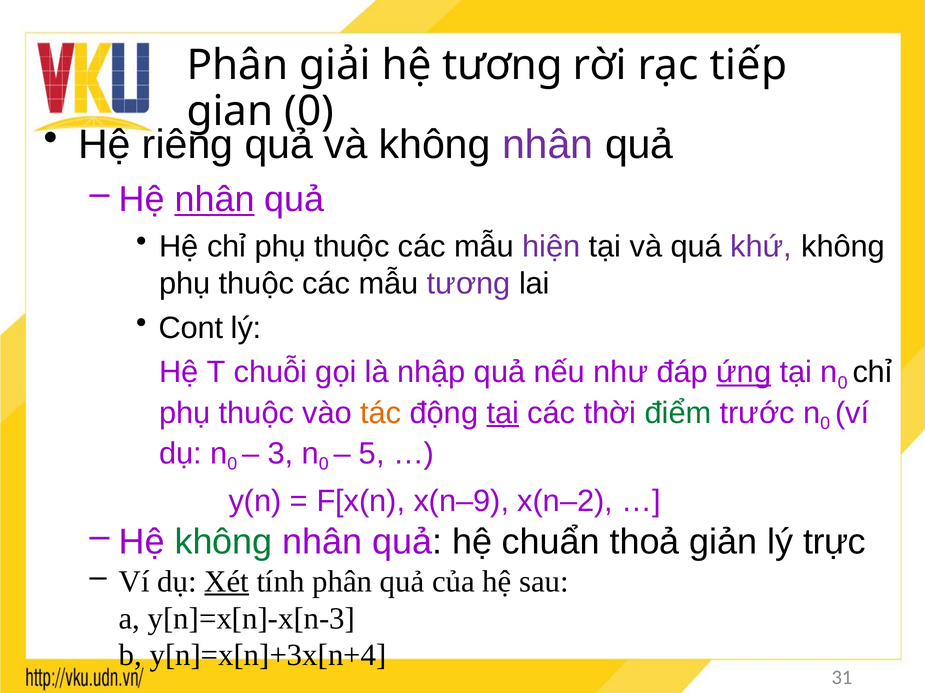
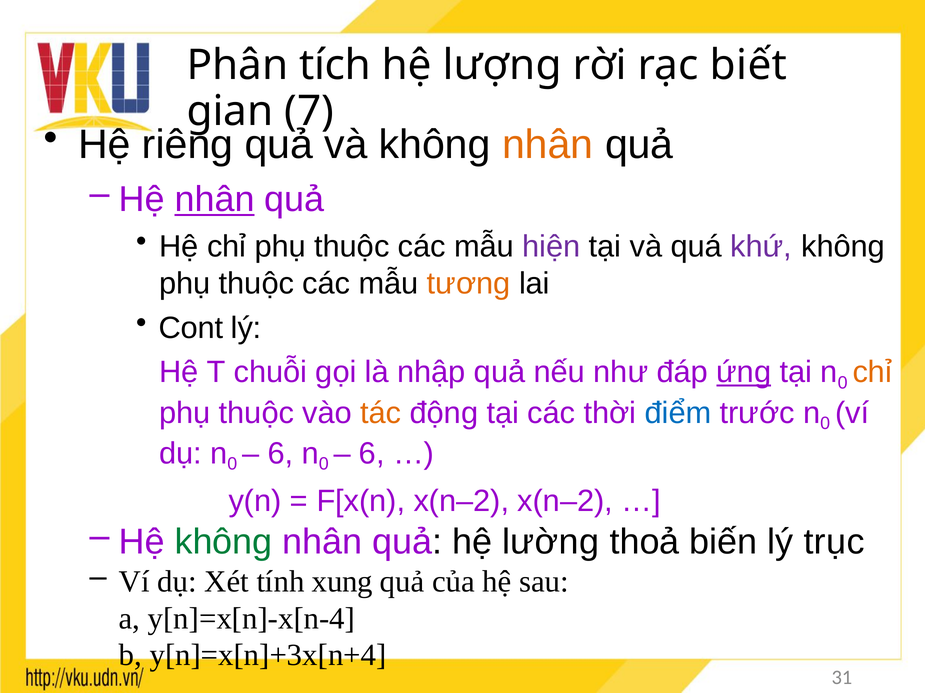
giải: giải -> tích
hệ tương: tương -> lượng
tiếp: tiếp -> biết
gian 0: 0 -> 7
nhân at (548, 145) colour: purple -> orange
tương at (469, 284) colour: purple -> orange
chỉ at (872, 373) colour: black -> orange
tại at (503, 413) underline: present -> none
điểm colour: green -> blue
3 at (280, 454): 3 -> 6
5 at (372, 454): 5 -> 6
F[x(n x(n–9: x(n–9 -> x(n–2
chuẩn: chuẩn -> lường
giản: giản -> biến
trực: trực -> trục
Xét underline: present -> none
tính phân: phân -> xung
y[n]=x[n]-x[n-3: y[n]=x[n]-x[n-3 -> y[n]=x[n]-x[n-4
